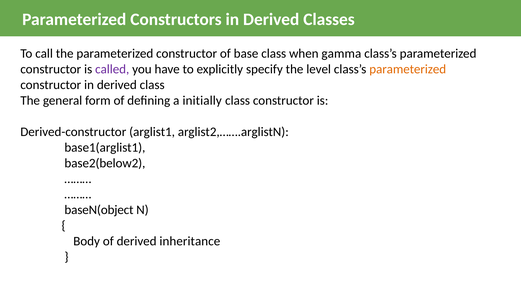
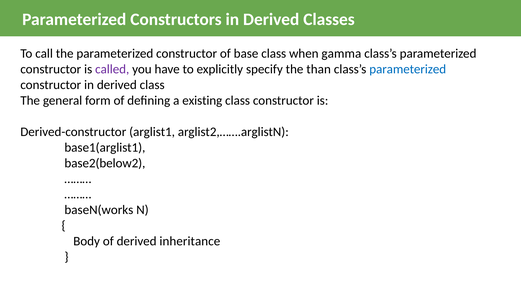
level: level -> than
parameterized at (408, 69) colour: orange -> blue
initially: initially -> existing
baseN(object: baseN(object -> baseN(works
